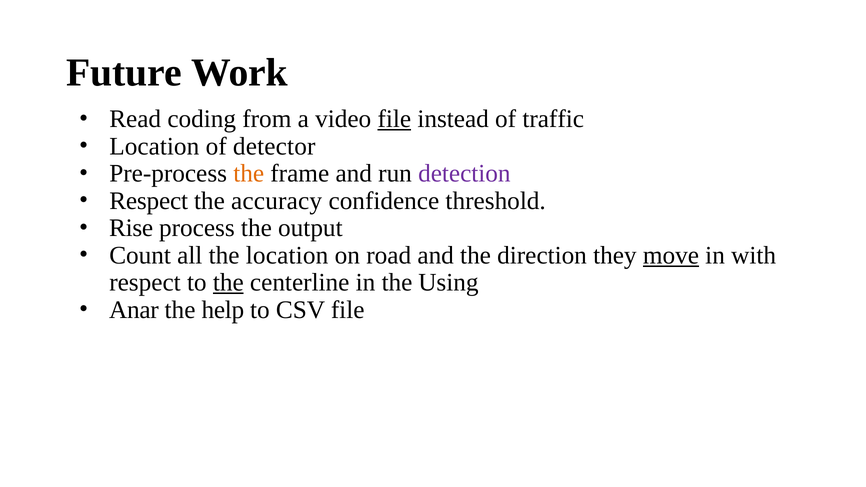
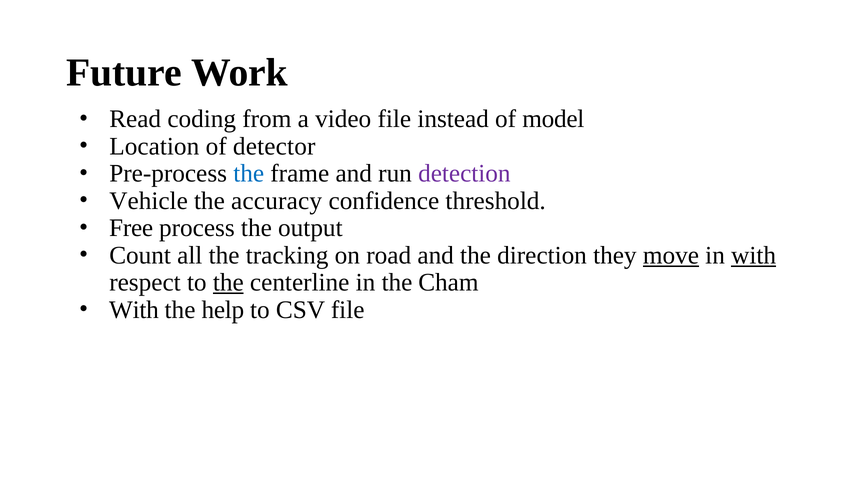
file at (394, 119) underline: present -> none
traffic: traffic -> model
the at (249, 174) colour: orange -> blue
Respect at (149, 201): Respect -> Vehicle
Rise: Rise -> Free
the location: location -> tracking
with at (754, 255) underline: none -> present
Using: Using -> Cham
Anar at (134, 310): Anar -> With
